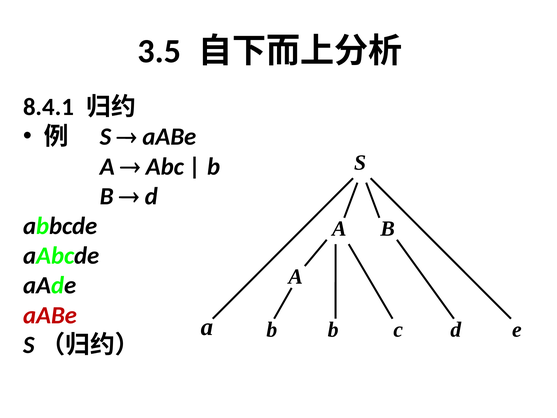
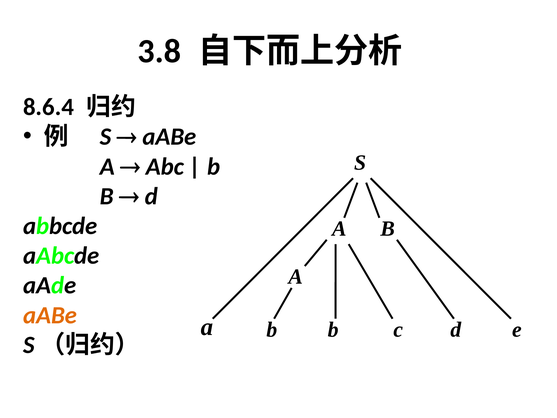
3.5: 3.5 -> 3.8
8.4.1: 8.4.1 -> 8.6.4
aABe at (50, 315) colour: red -> orange
